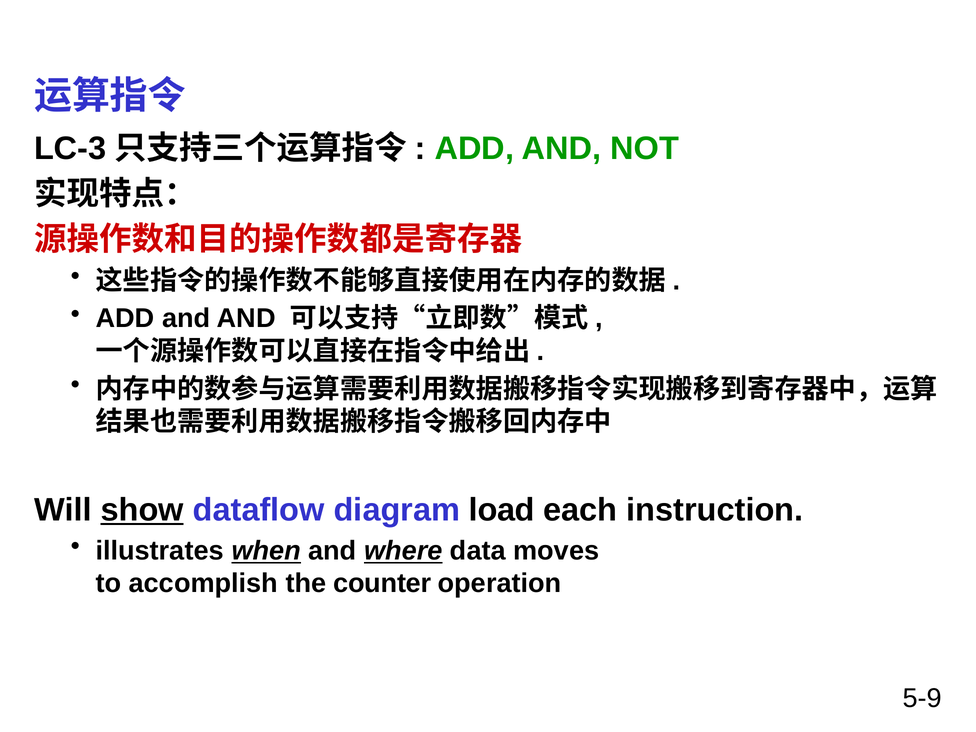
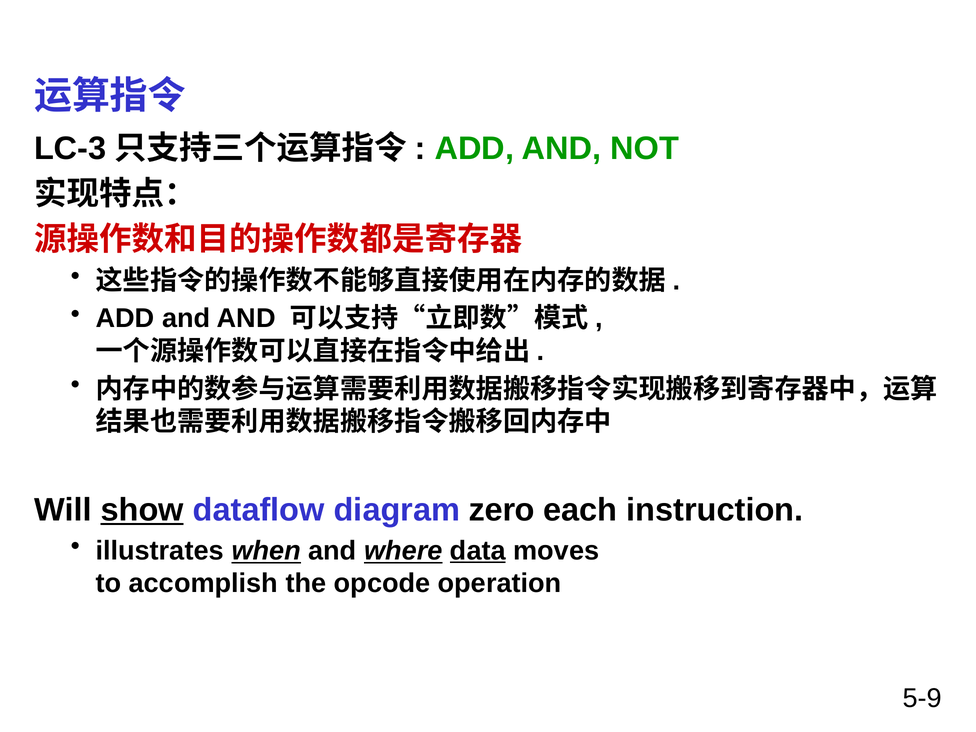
load: load -> zero
data underline: none -> present
counter: counter -> opcode
